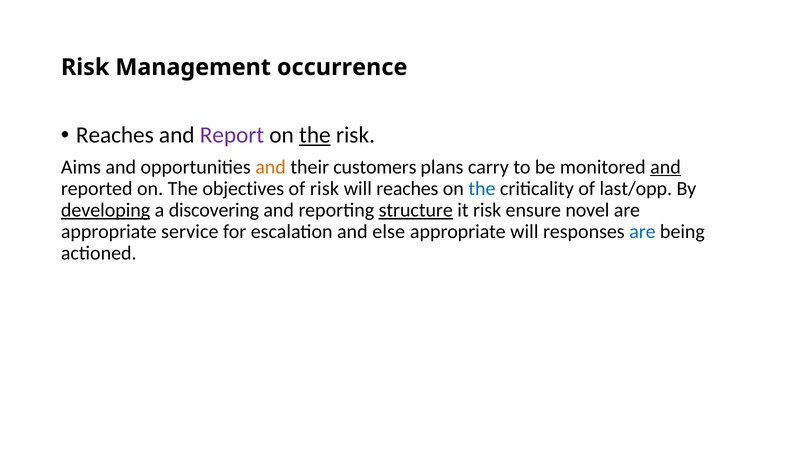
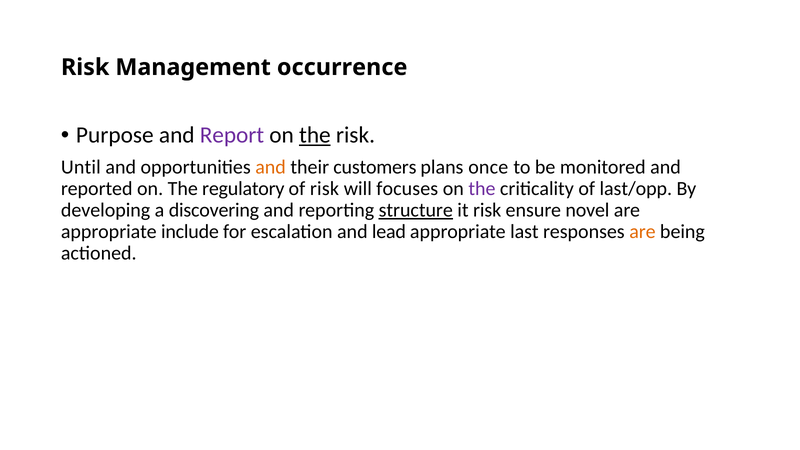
Reaches at (115, 135): Reaches -> Purpose
Aims: Aims -> Until
carry: carry -> once
and at (666, 167) underline: present -> none
objectives: objectives -> regulatory
will reaches: reaches -> focuses
the at (482, 189) colour: blue -> purple
developing underline: present -> none
service: service -> include
else: else -> lead
appropriate will: will -> last
are at (642, 232) colour: blue -> orange
